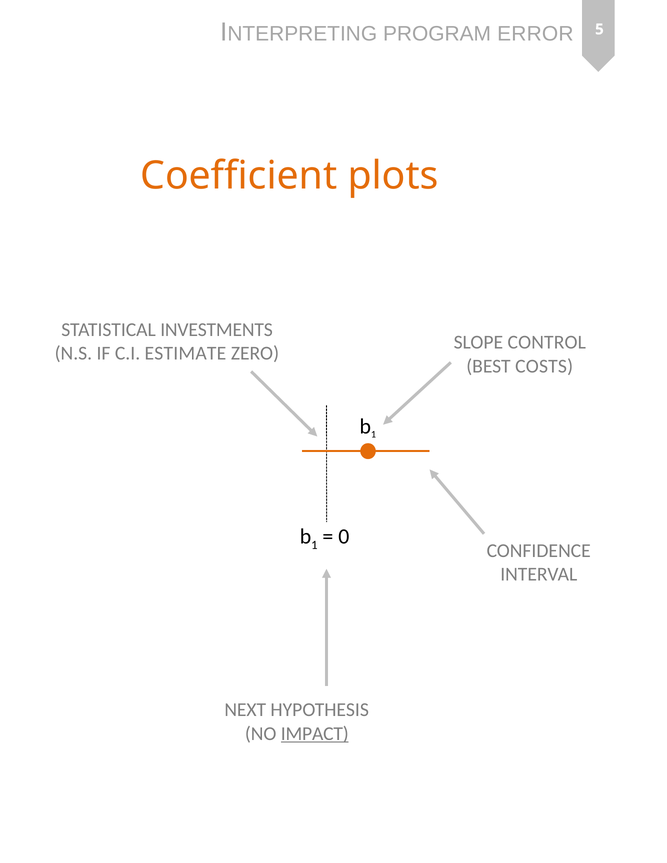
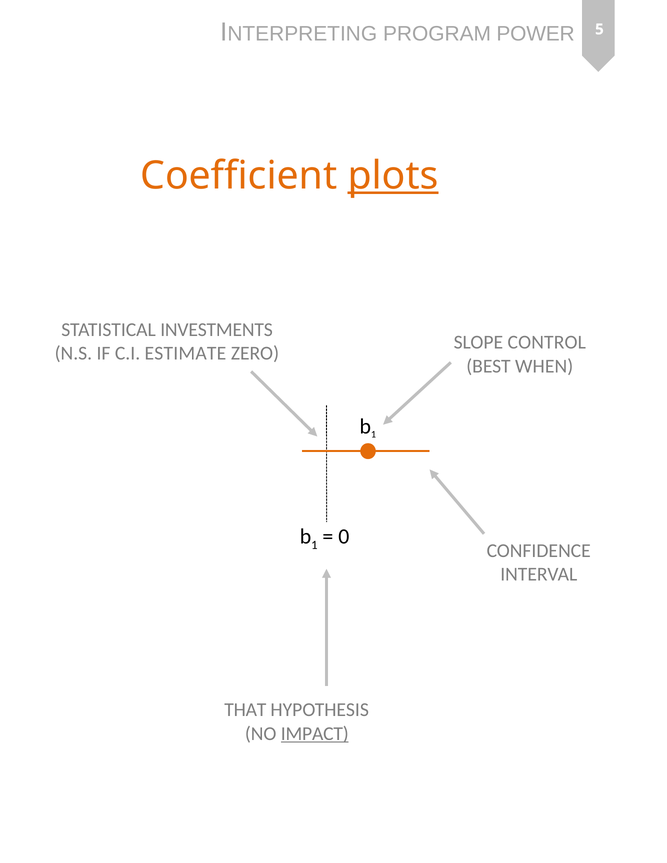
ERROR: ERROR -> POWER
plots underline: none -> present
COSTS: COSTS -> WHEN
NEXT: NEXT -> THAT
